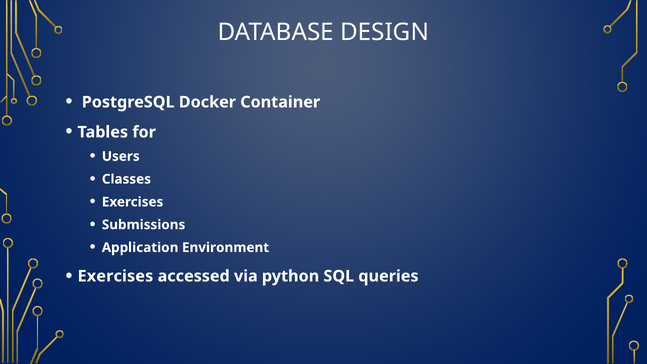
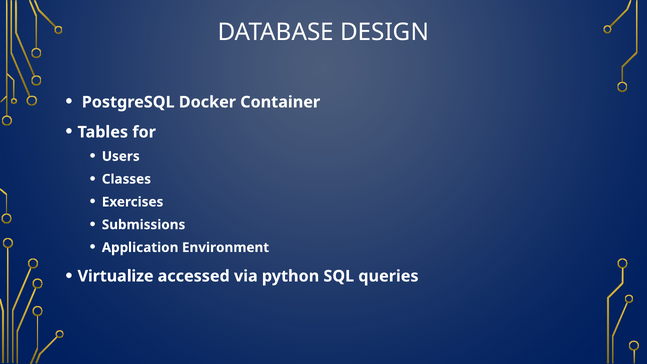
Exercises at (115, 276): Exercises -> Virtualize
